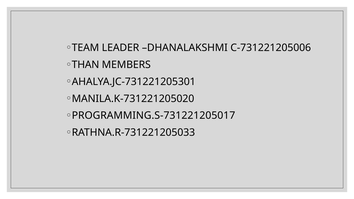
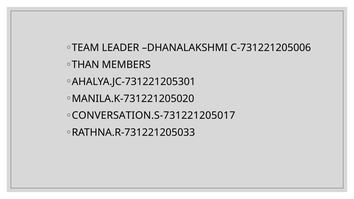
PROGRAMMING.S-731221205017: PROGRAMMING.S-731221205017 -> CONVERSATION.S-731221205017
